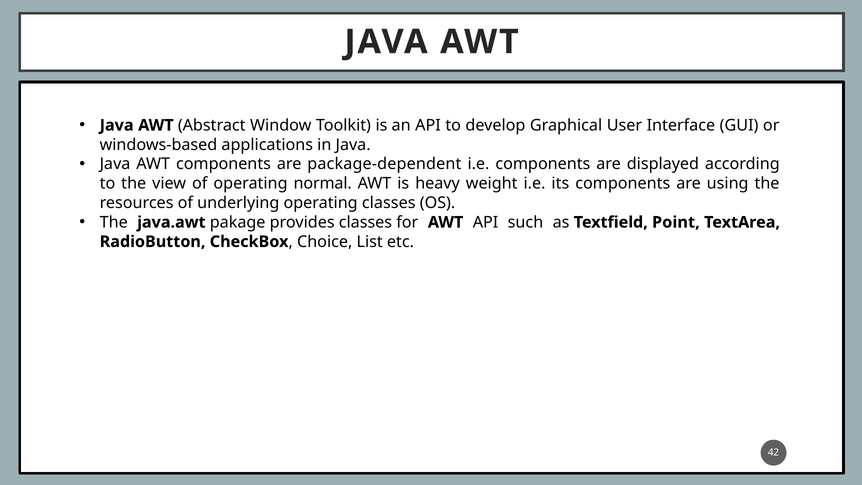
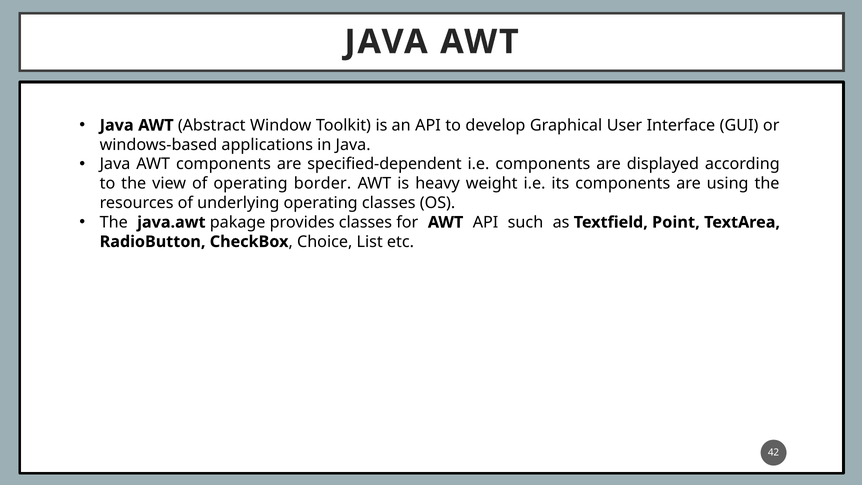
package-dependent: package-dependent -> specified-dependent
normal: normal -> border
